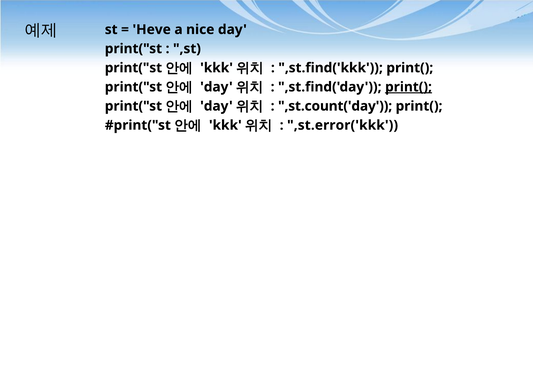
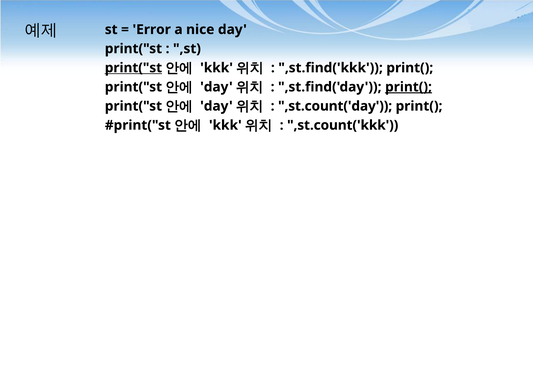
Heve: Heve -> Error
print("st at (133, 68) underline: none -> present
,st.error('kkk: ,st.error('kkk -> ,st.count('kkk
